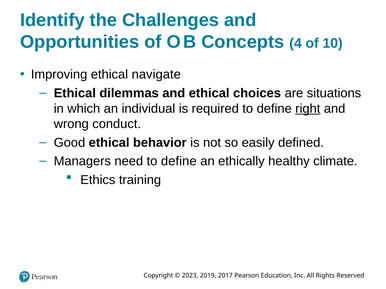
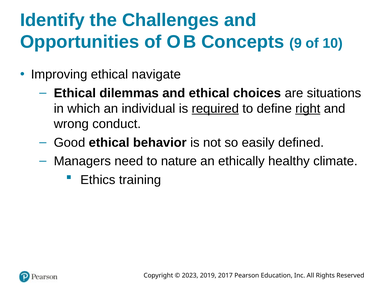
4: 4 -> 9
required underline: none -> present
need to define: define -> nature
